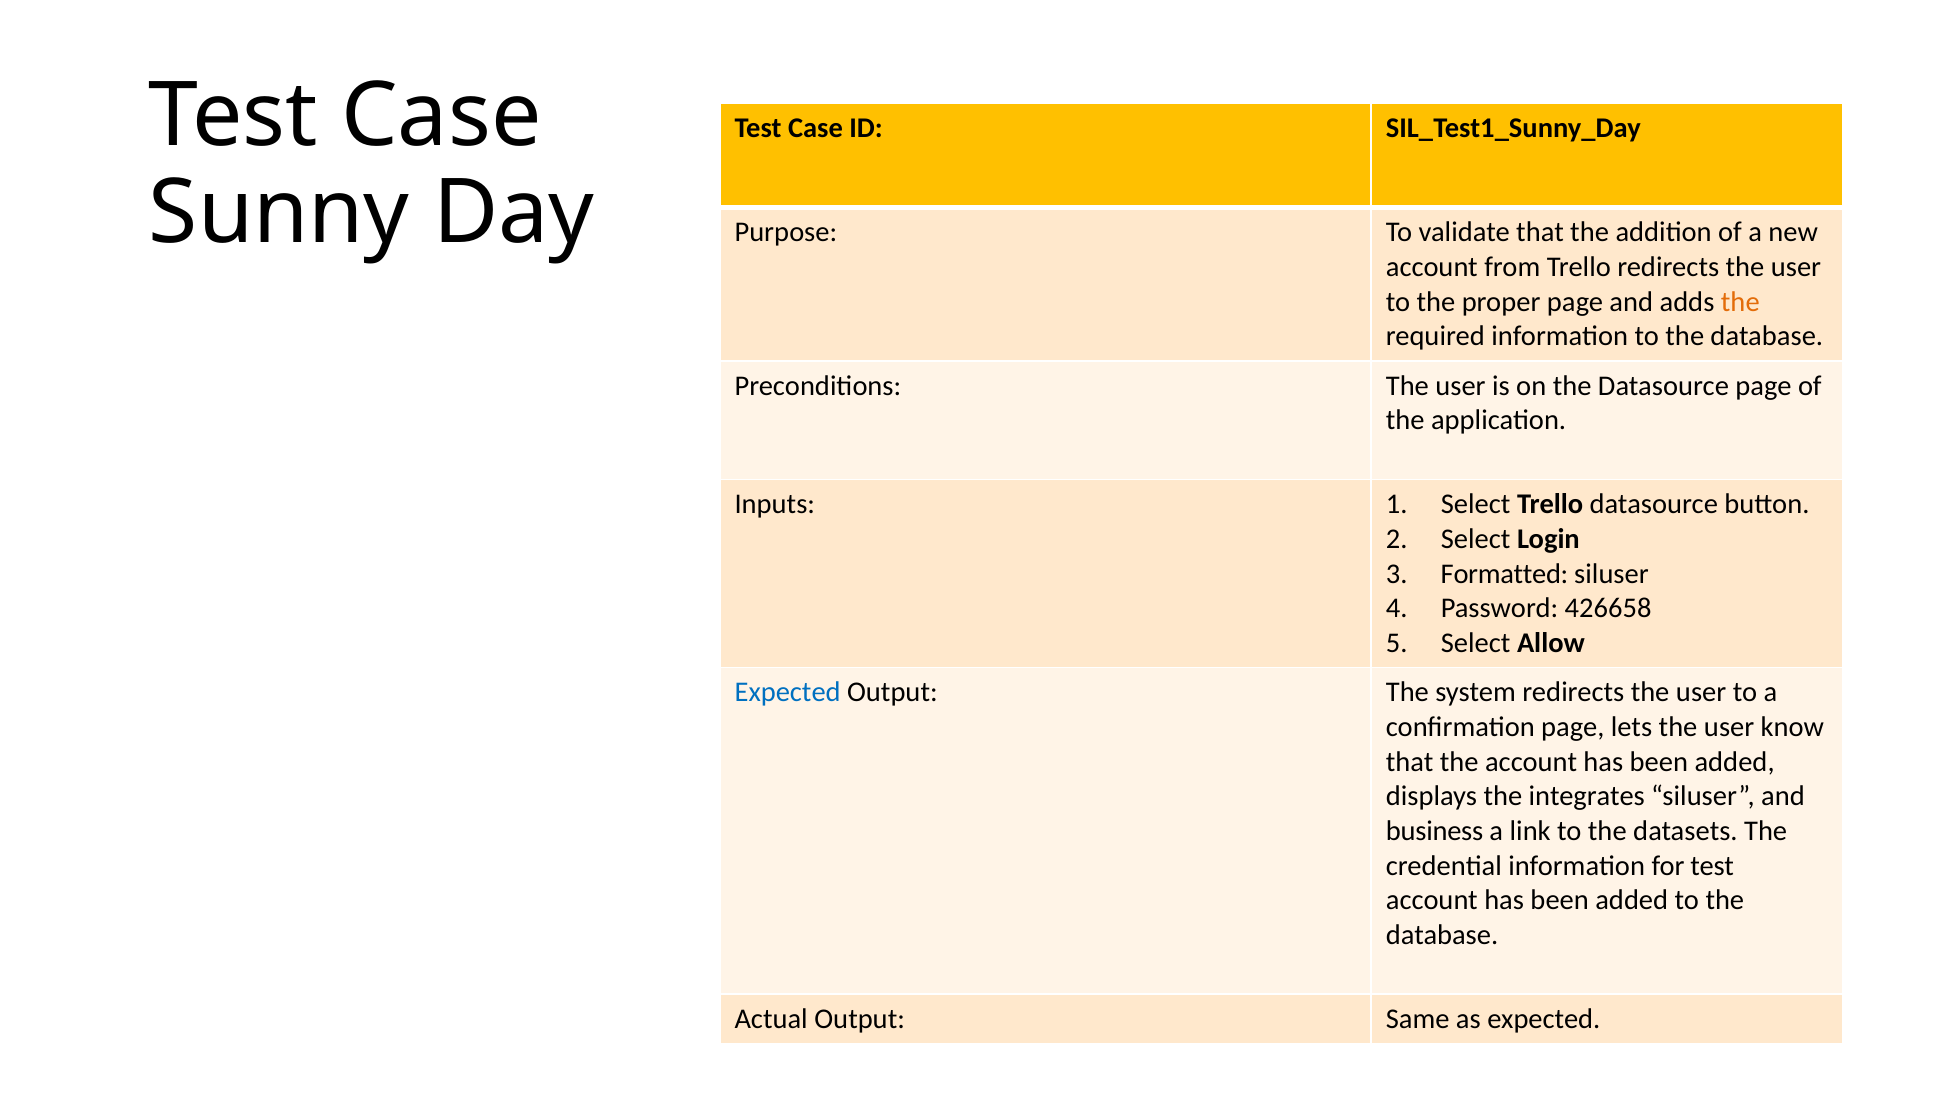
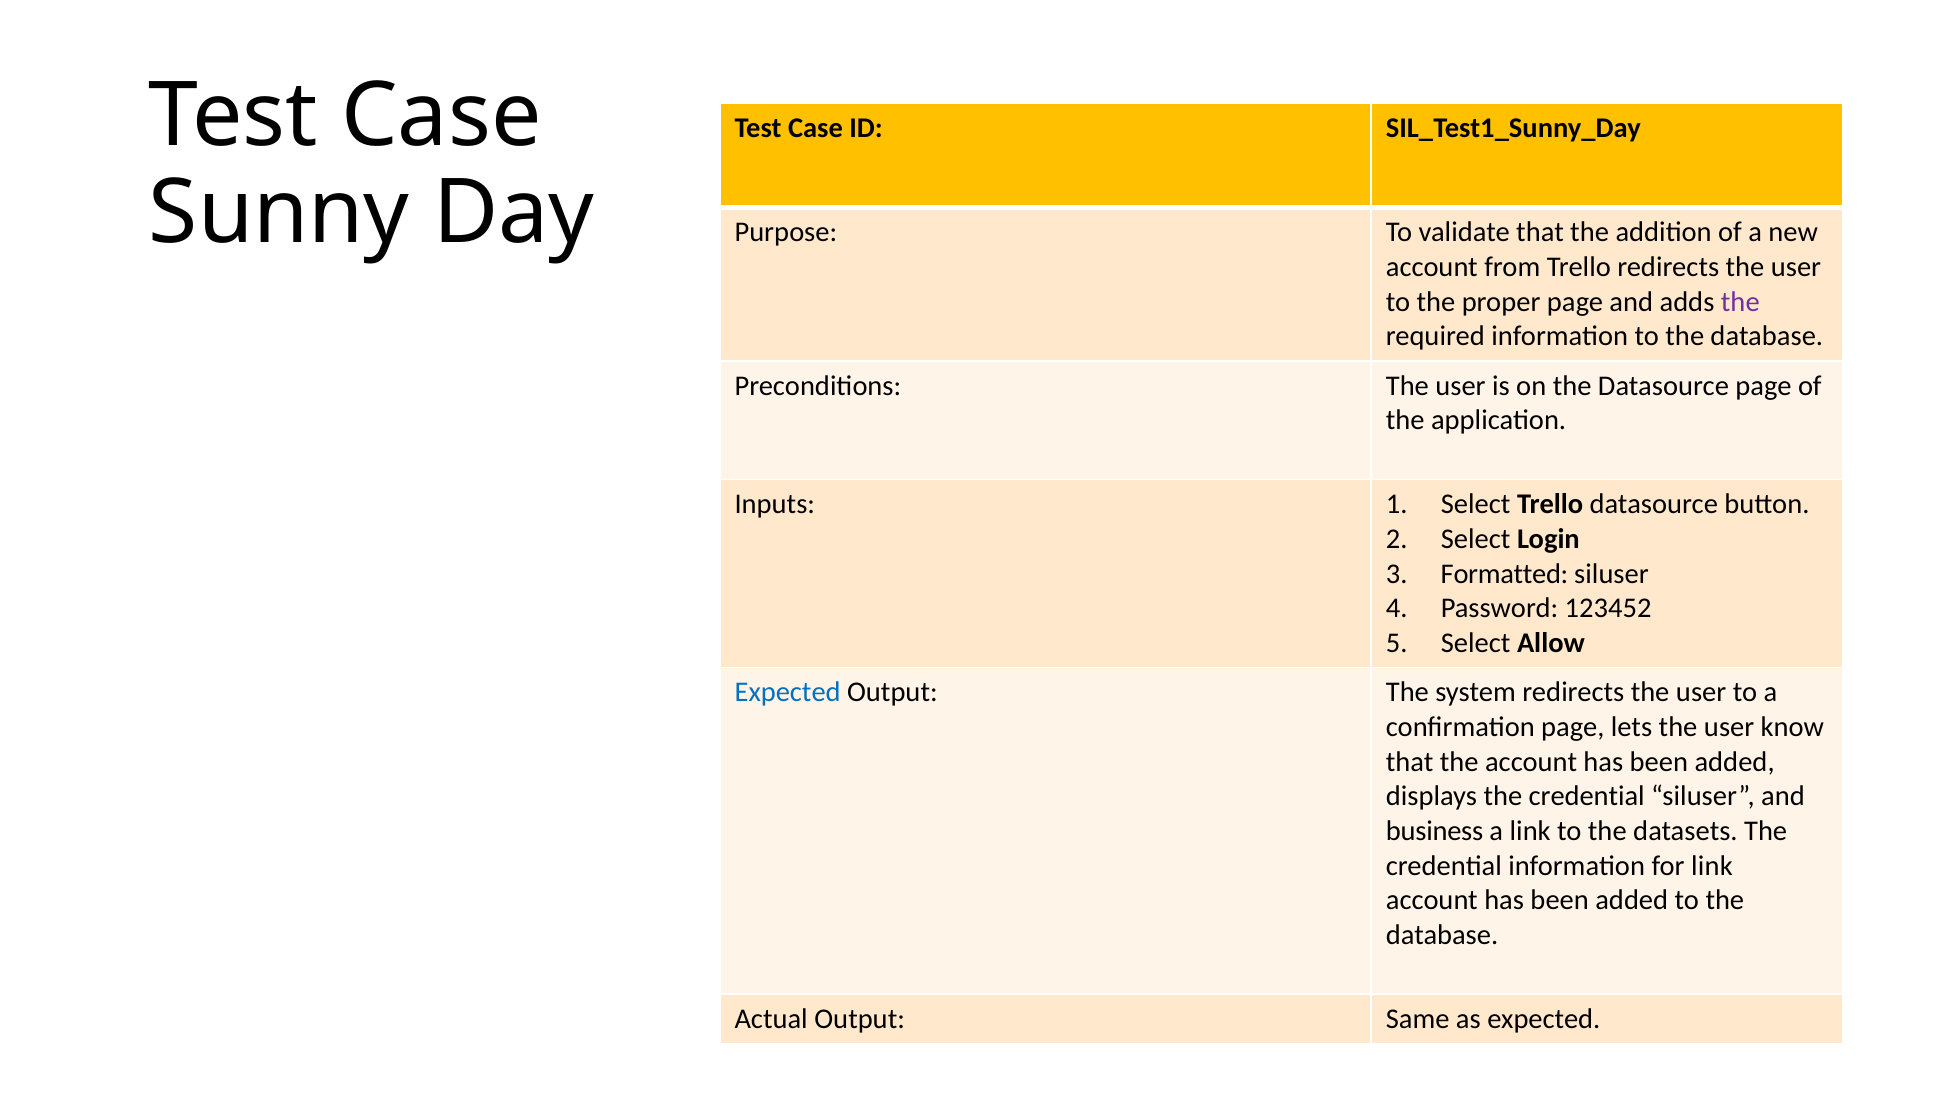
the at (1740, 302) colour: orange -> purple
426658: 426658 -> 123452
displays the integrates: integrates -> credential
for test: test -> link
